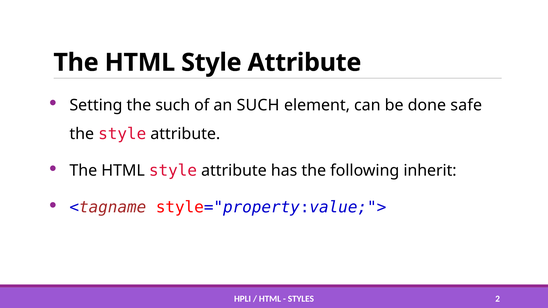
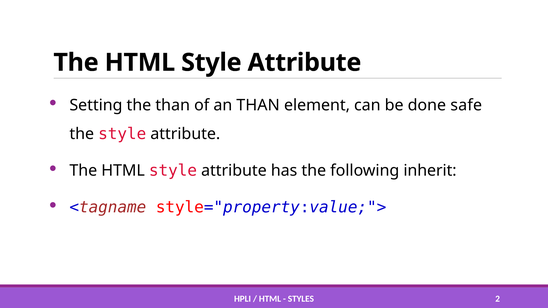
the such: such -> than
an SUCH: SUCH -> THAN
